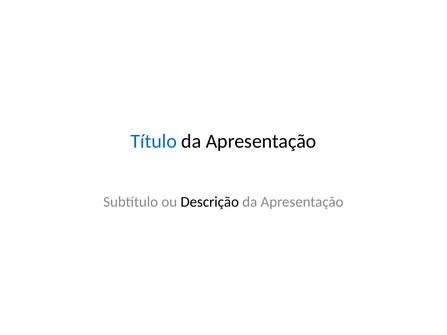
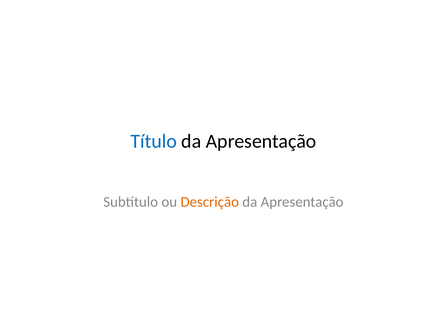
Descrição colour: black -> orange
